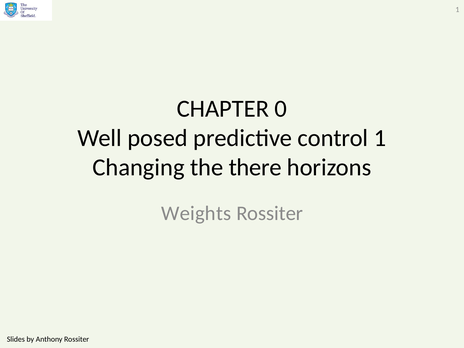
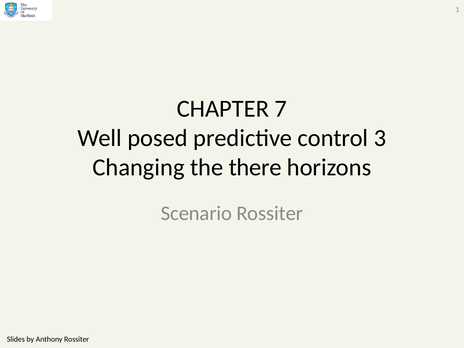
0: 0 -> 7
control 1: 1 -> 3
Weights: Weights -> Scenario
